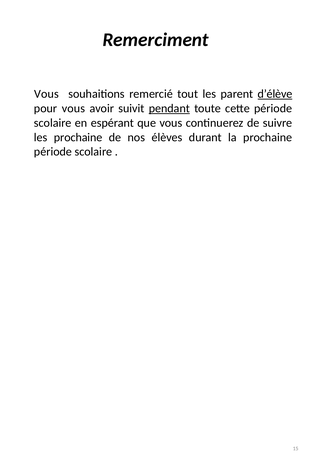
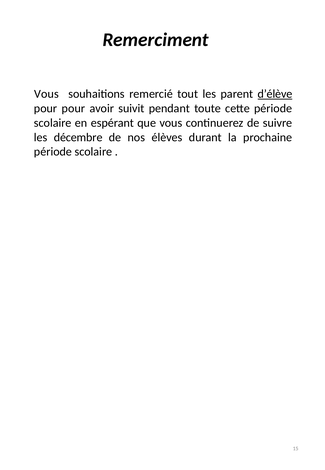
pour vous: vous -> pour
pendant underline: present -> none
les prochaine: prochaine -> décembre
